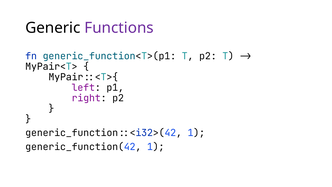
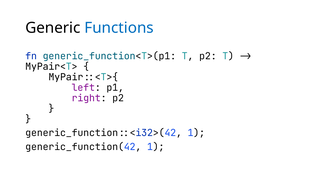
Functions colour: purple -> blue
